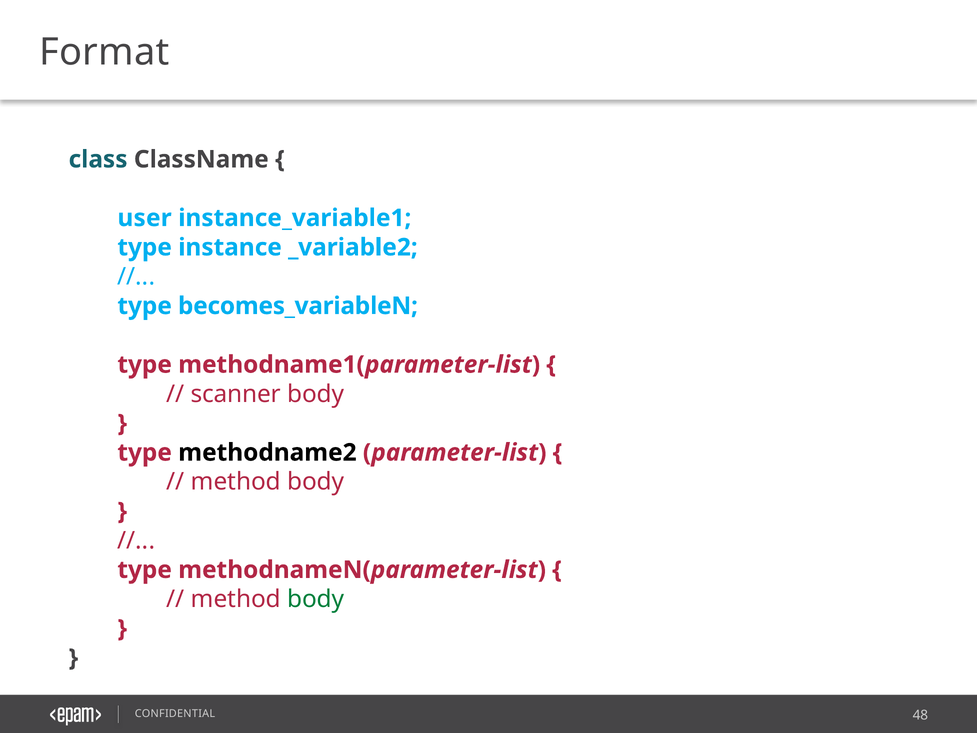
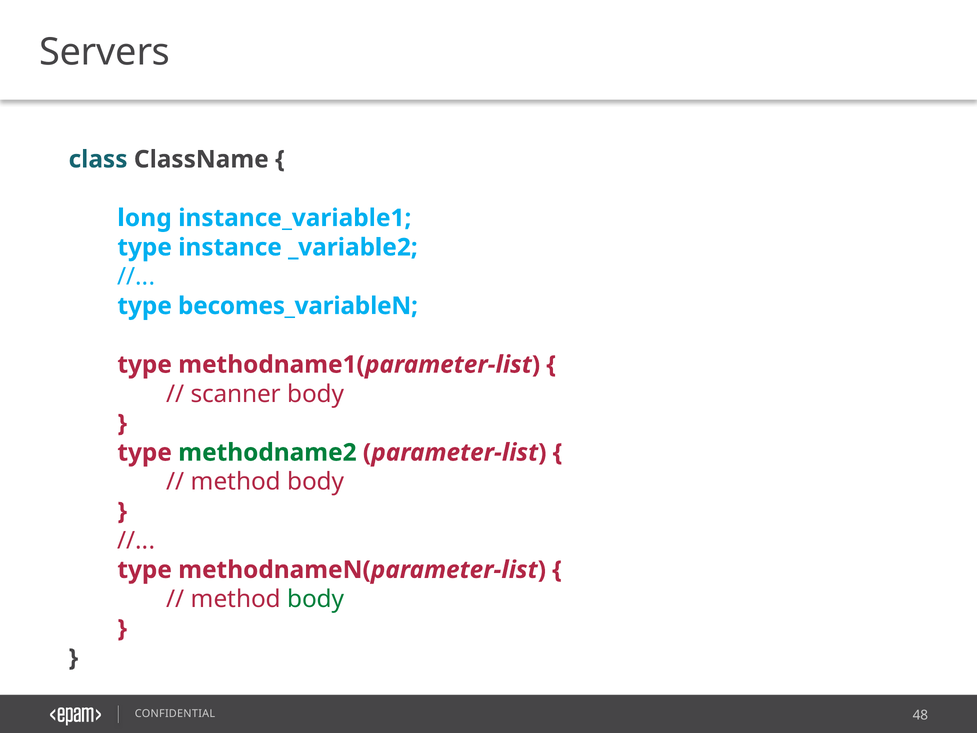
Format: Format -> Servers
user: user -> long
methodname2 colour: black -> green
